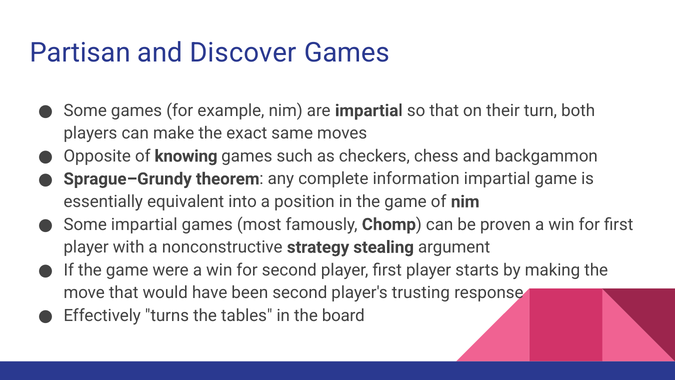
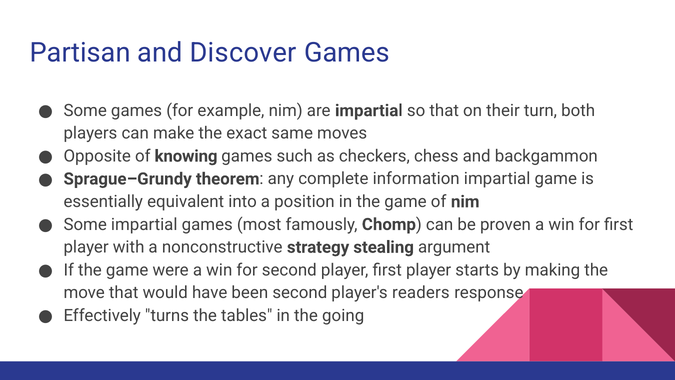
trusting: trusting -> readers
board: board -> going
